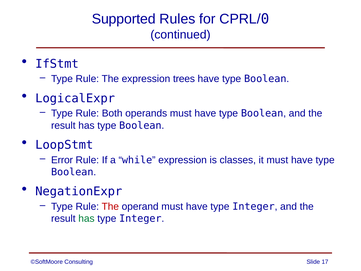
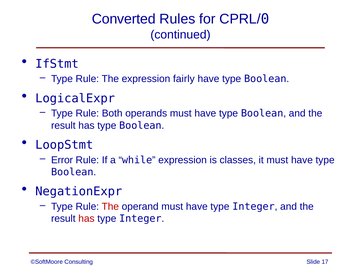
Supported: Supported -> Converted
trees: trees -> fairly
has at (86, 218) colour: green -> red
